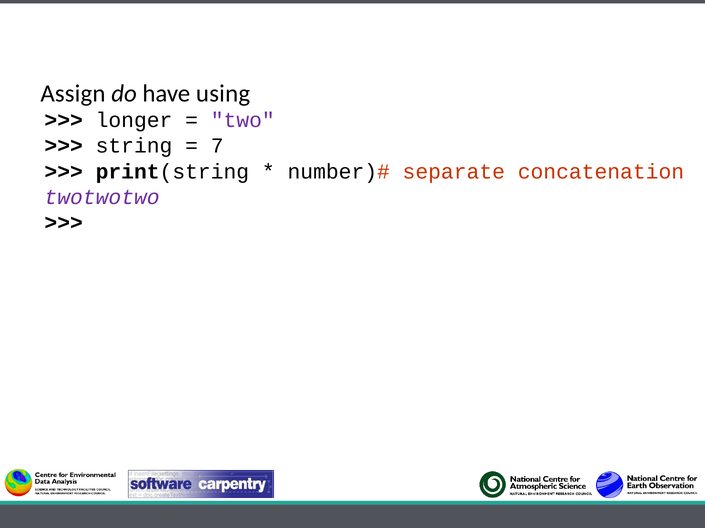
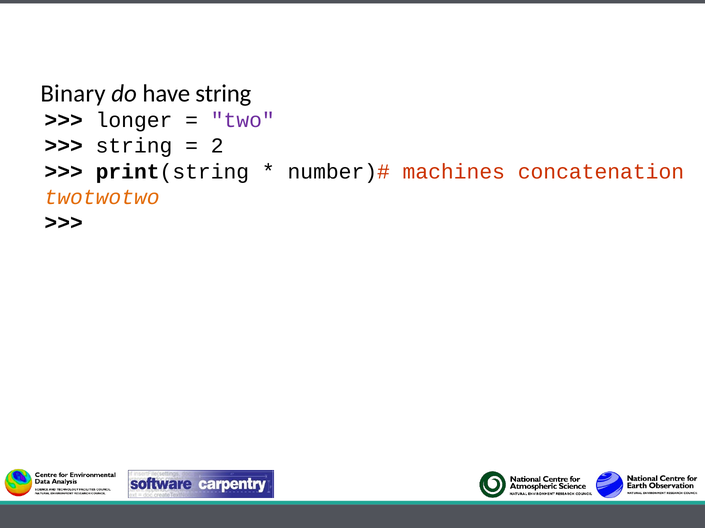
Assign: Assign -> Binary
have using: using -> string
7: 7 -> 2
separate: separate -> machines
twotwotwo colour: purple -> orange
